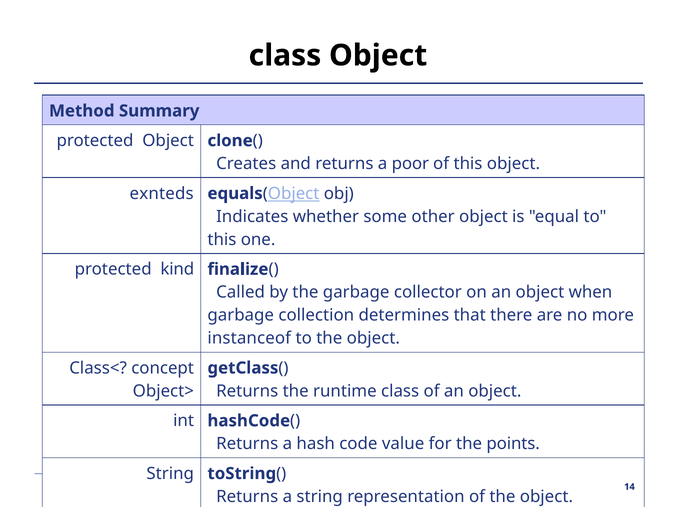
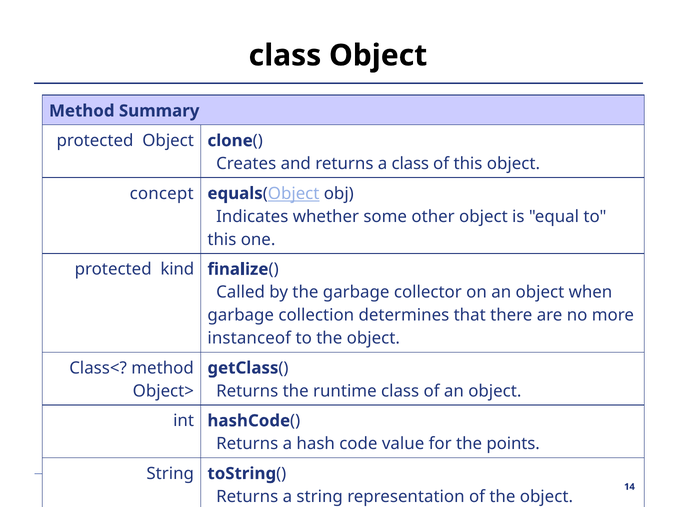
a poor: poor -> class
exnteds: exnteds -> concept
Class< concept: concept -> method
